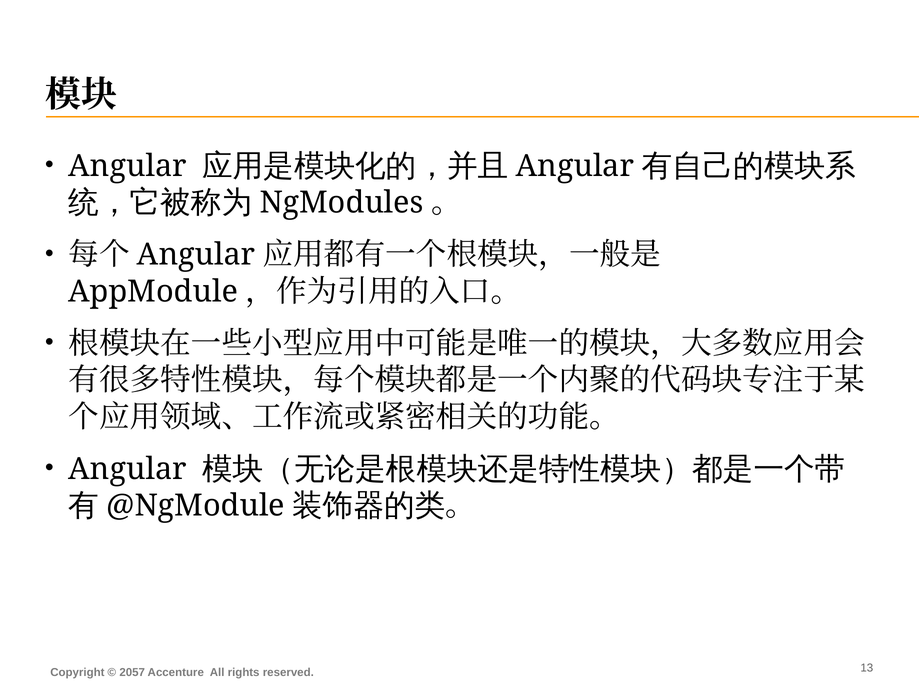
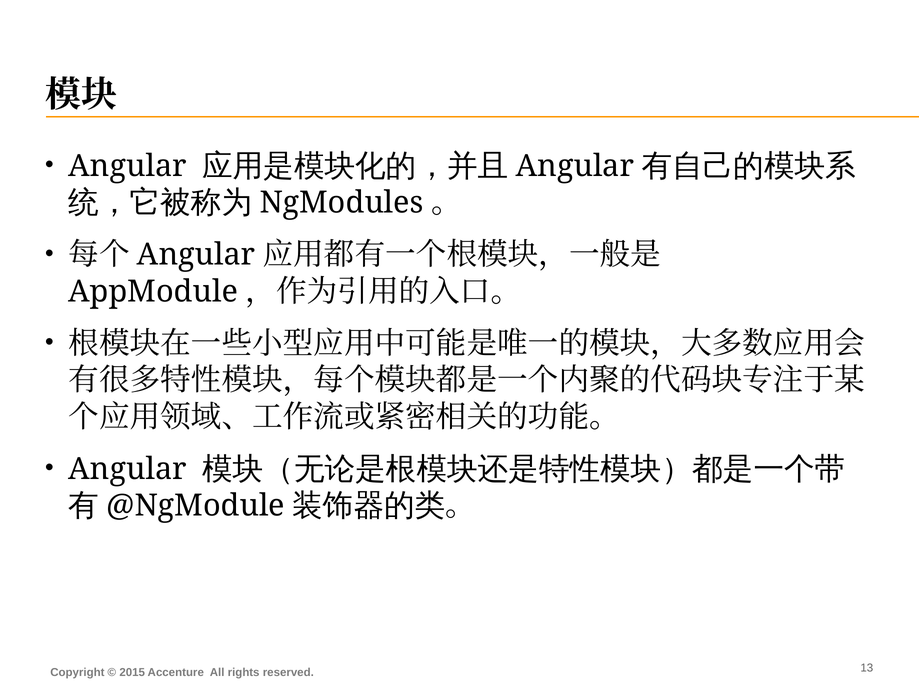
2057: 2057 -> 2015
